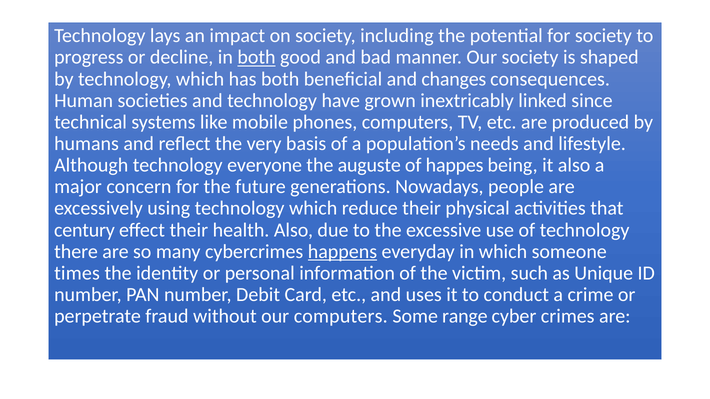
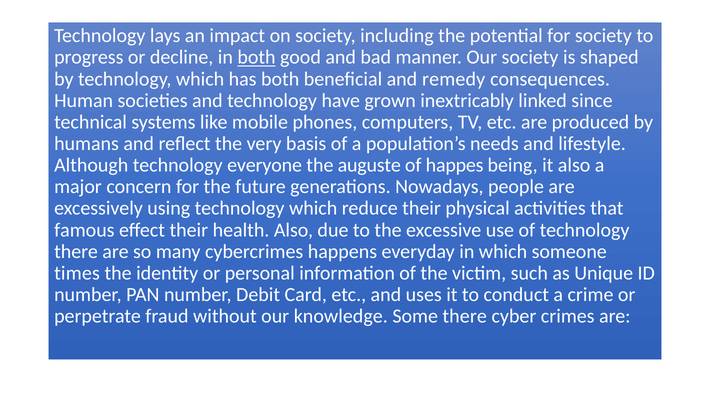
changes: changes -> remedy
century: century -> famous
happens underline: present -> none
our computers: computers -> knowledge
Some range: range -> there
